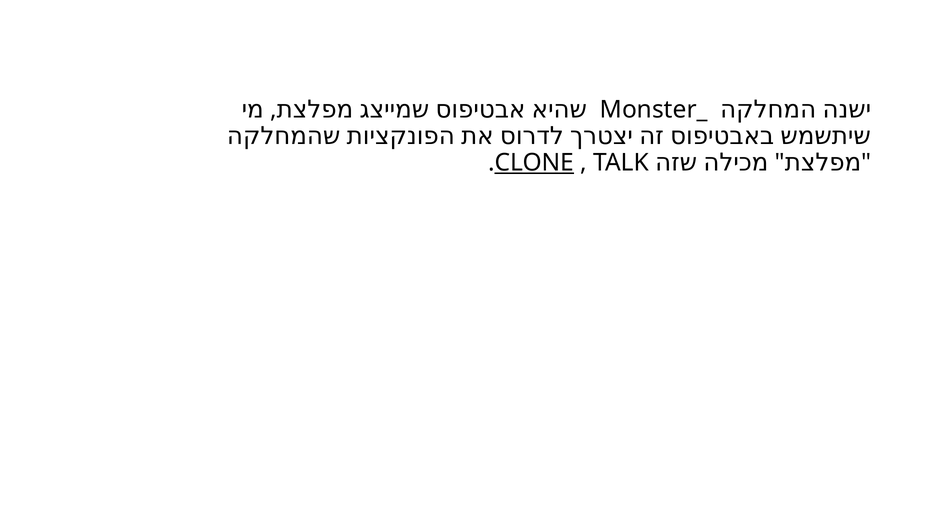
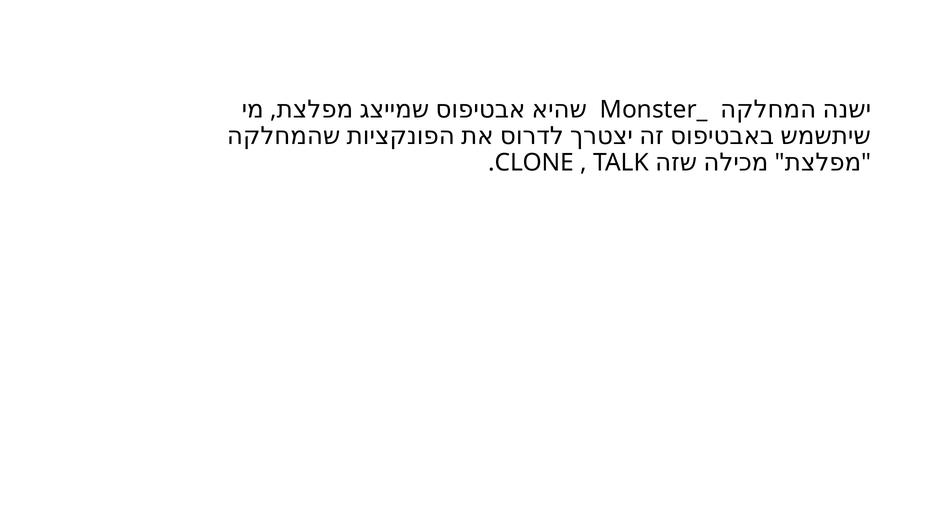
CLONE underline: present -> none
